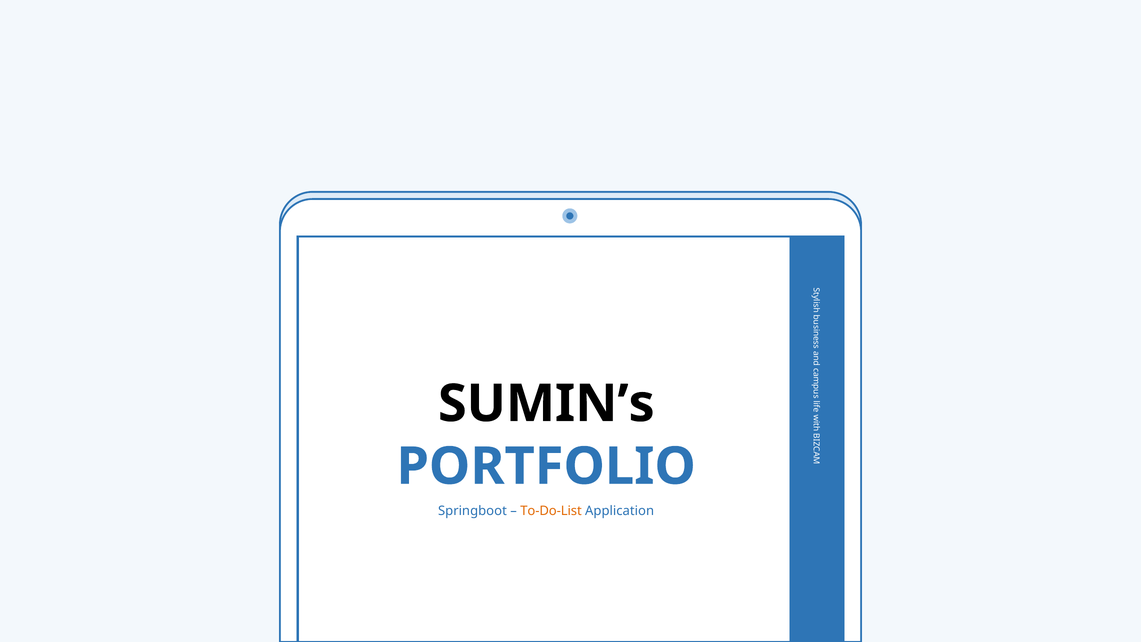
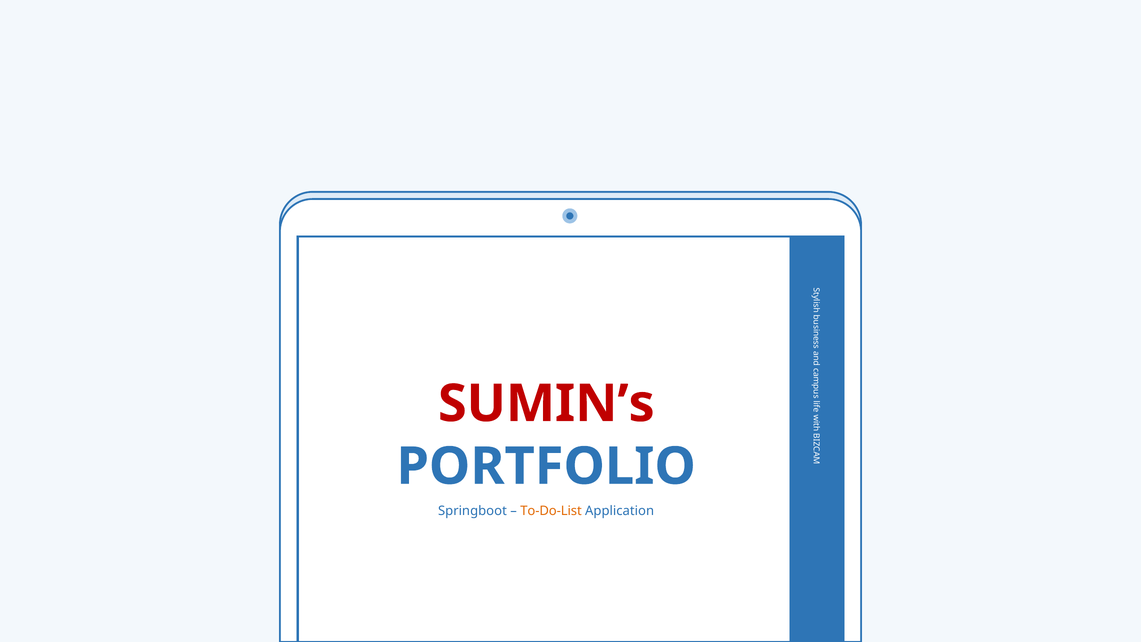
SUMIN’s colour: black -> red
